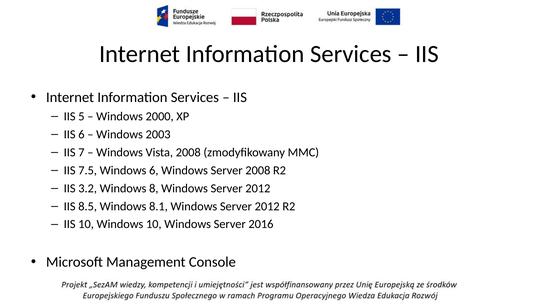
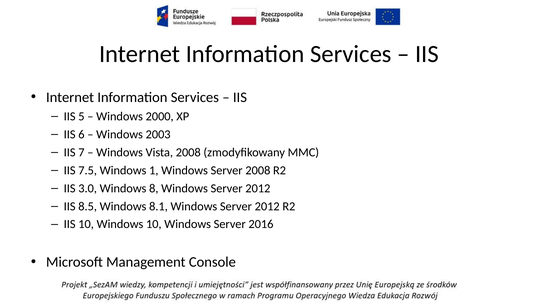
Windows 6: 6 -> 1
3.2: 3.2 -> 3.0
